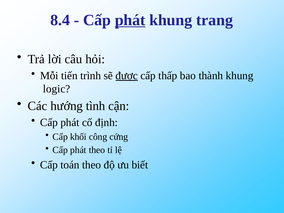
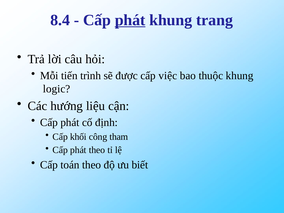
được underline: present -> none
thấp: thấp -> việc
thành: thành -> thuộc
tình: tình -> liệu
cứng: cứng -> tham
